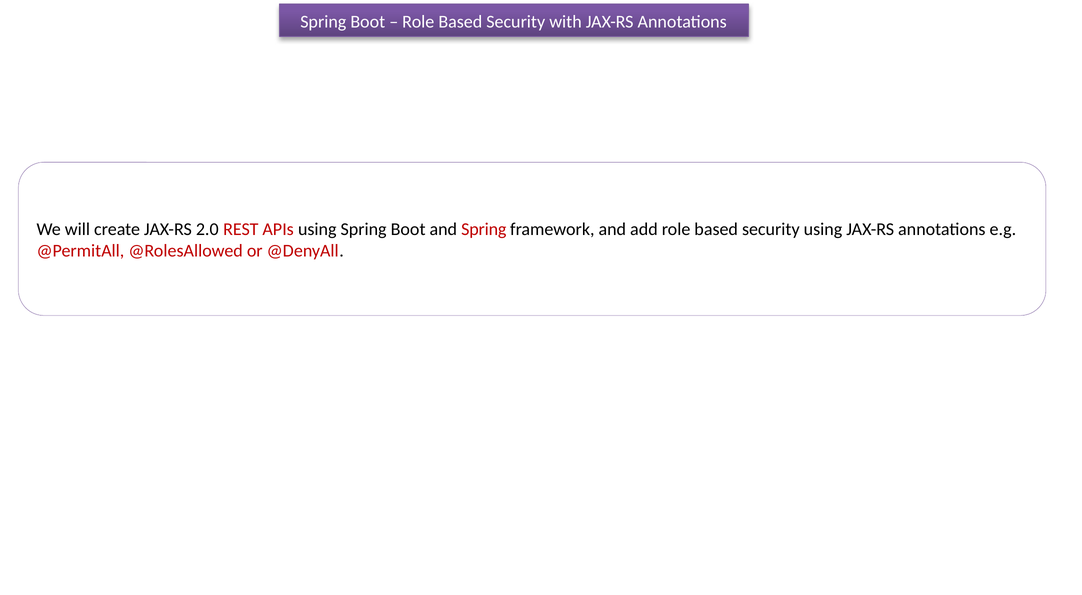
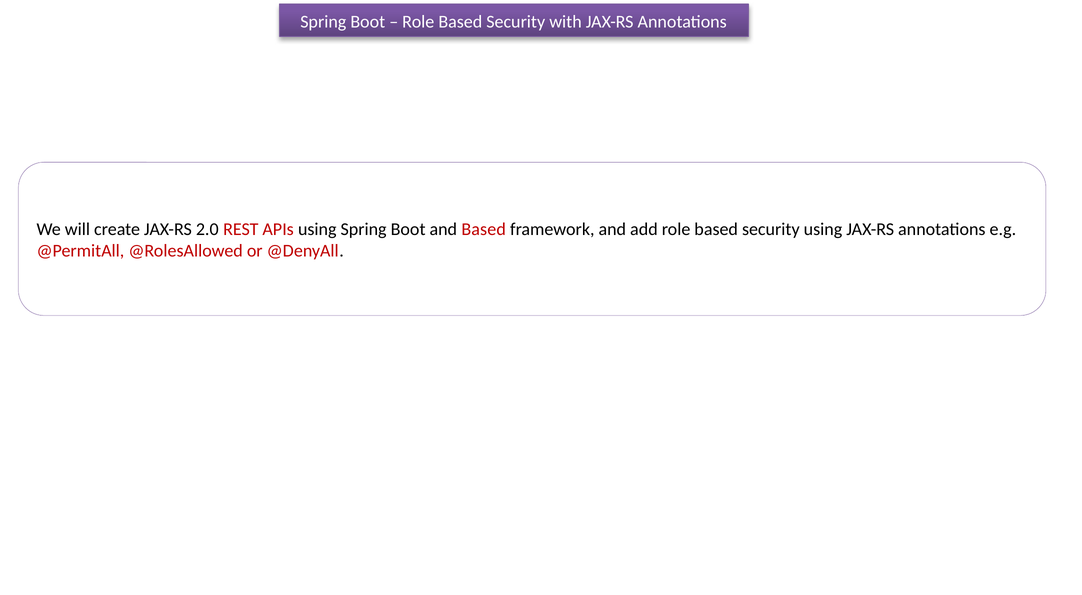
and Spring: Spring -> Based
